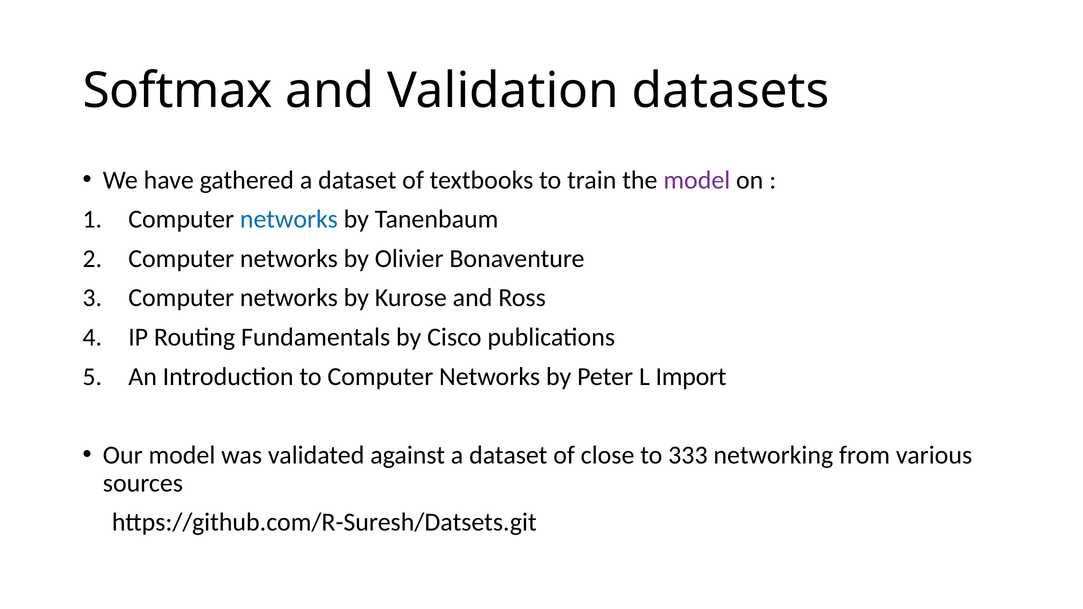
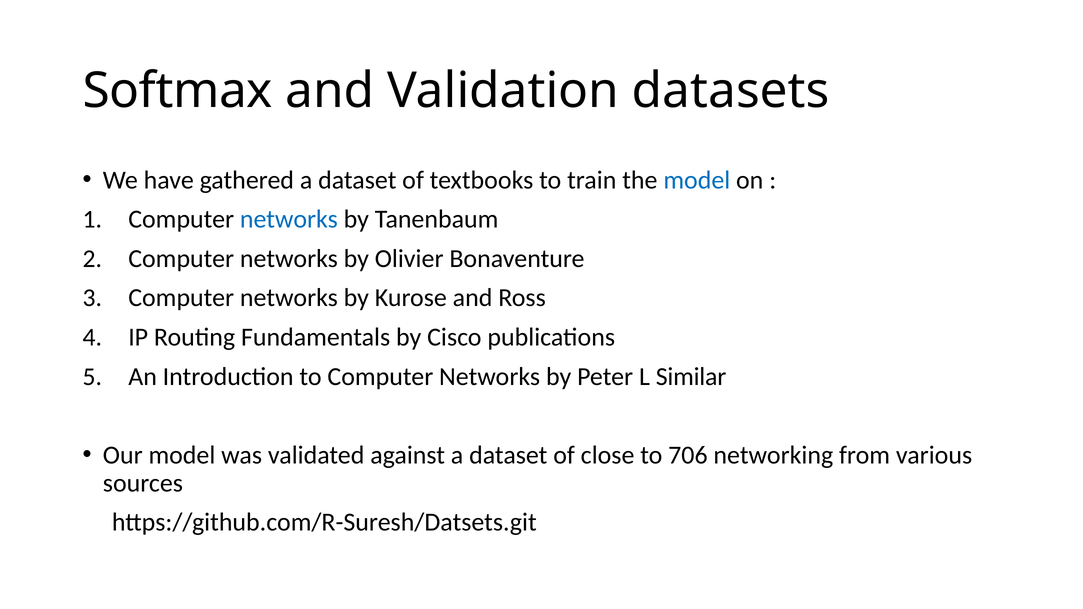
model at (697, 180) colour: purple -> blue
Import: Import -> Similar
333: 333 -> 706
